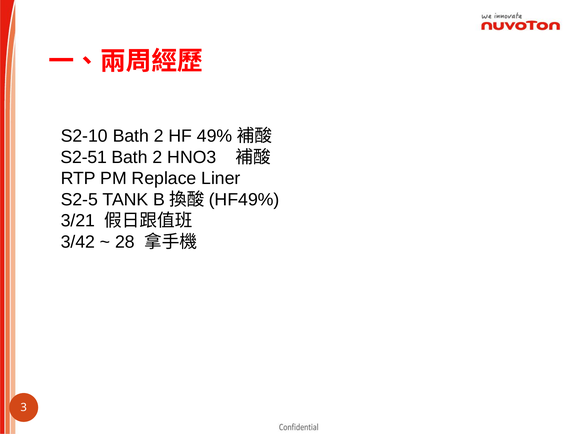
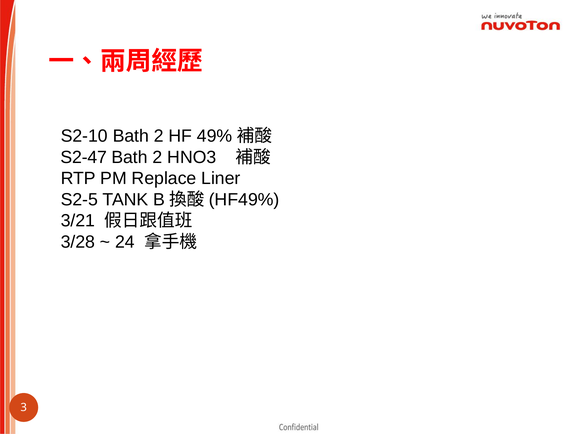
S2-51: S2-51 -> S2-47
3/42: 3/42 -> 3/28
28: 28 -> 24
